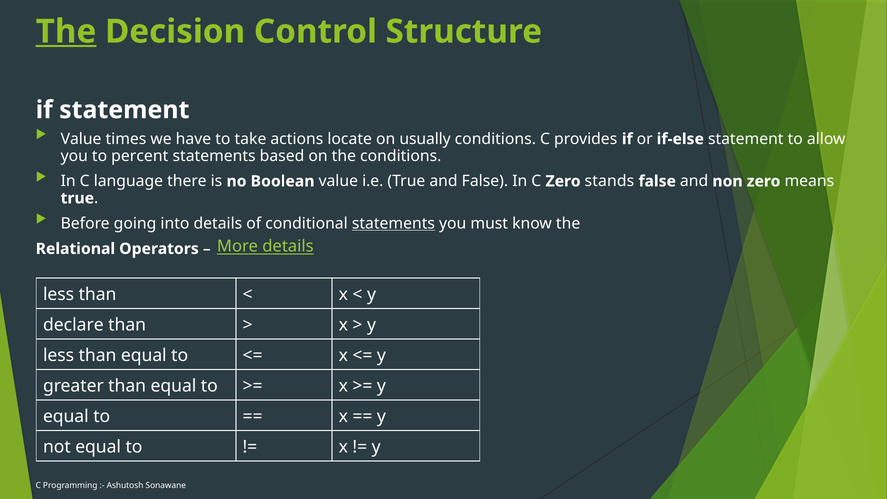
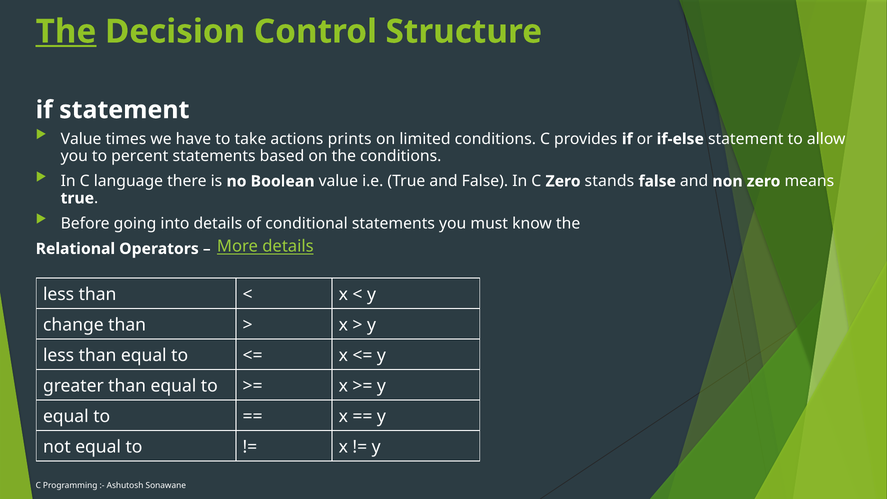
locate: locate -> prints
usually: usually -> limited
statements at (393, 223) underline: present -> none
declare: declare -> change
